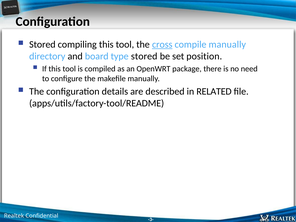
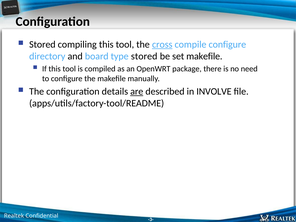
compile manually: manually -> configure
set position: position -> makefile
are underline: none -> present
RELATED: RELATED -> INVOLVE
